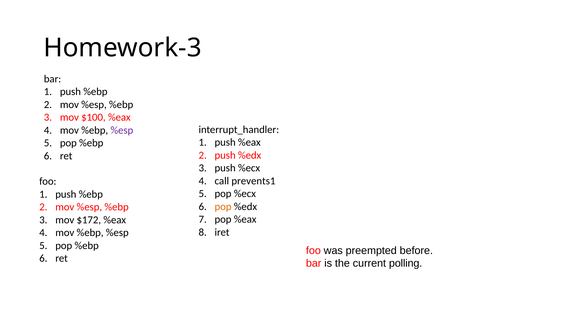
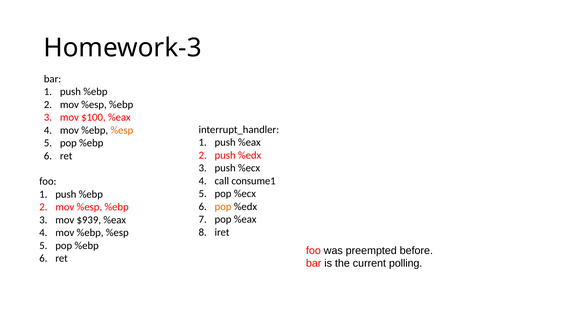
%esp at (122, 130) colour: purple -> orange
prevents1: prevents1 -> consume1
$172: $172 -> $939
